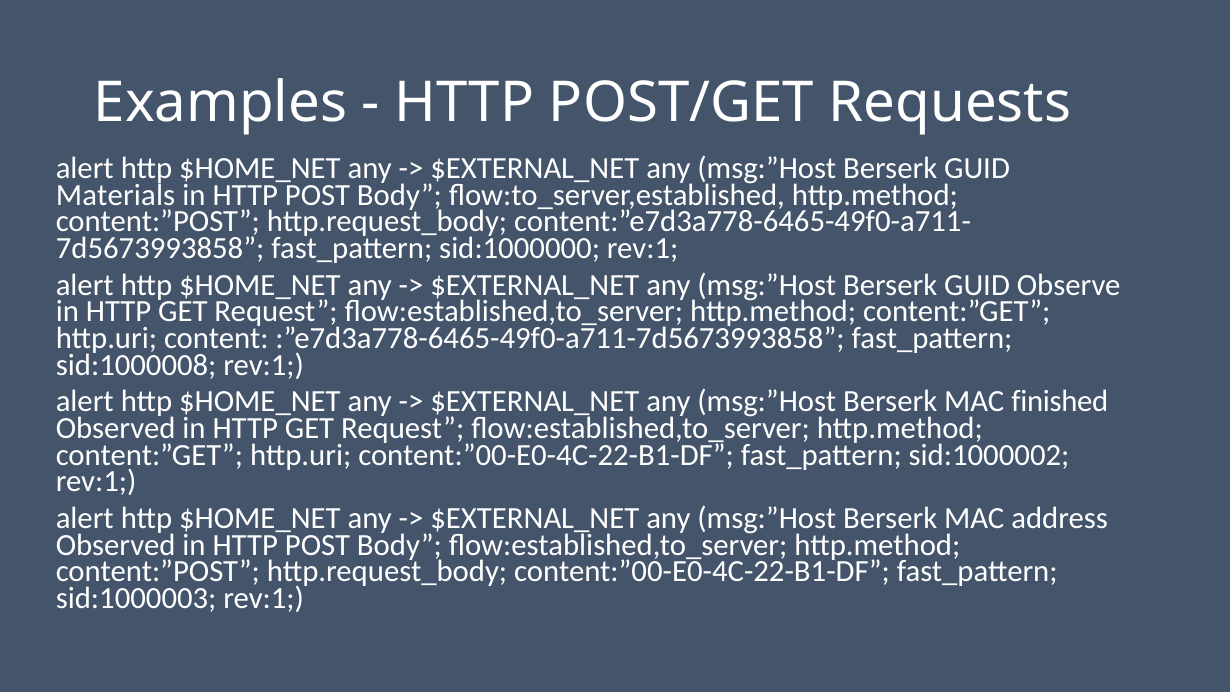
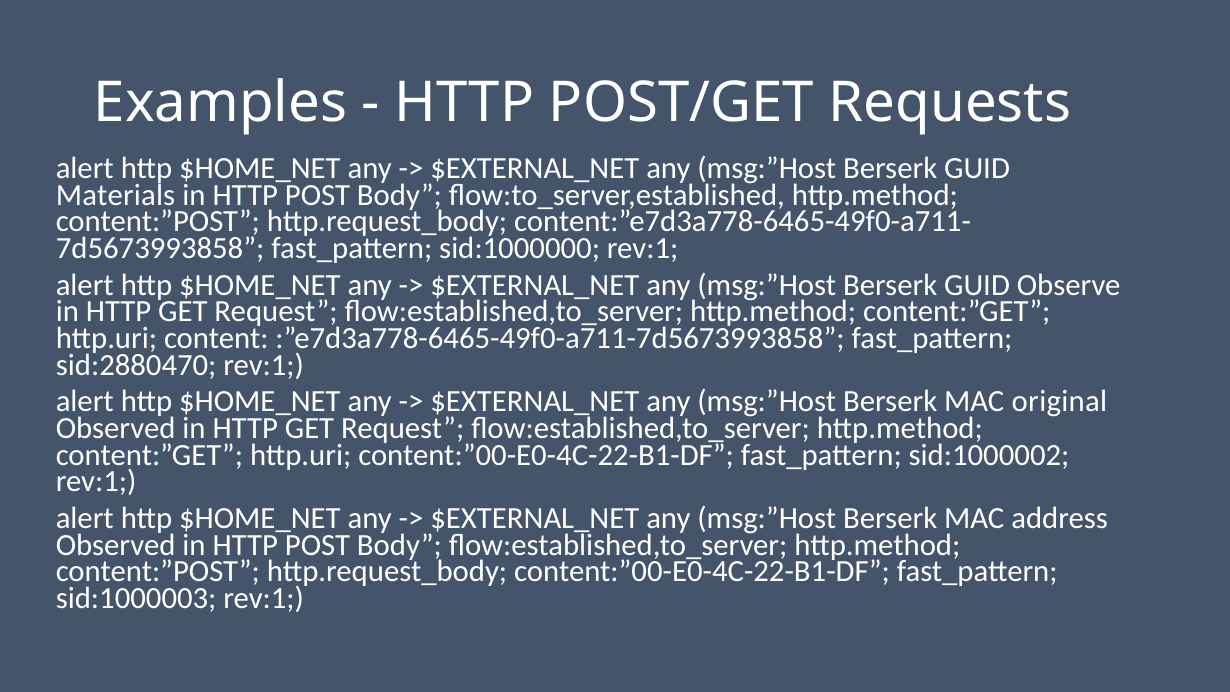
sid:1000008: sid:1000008 -> sid:2880470
finished: finished -> original
